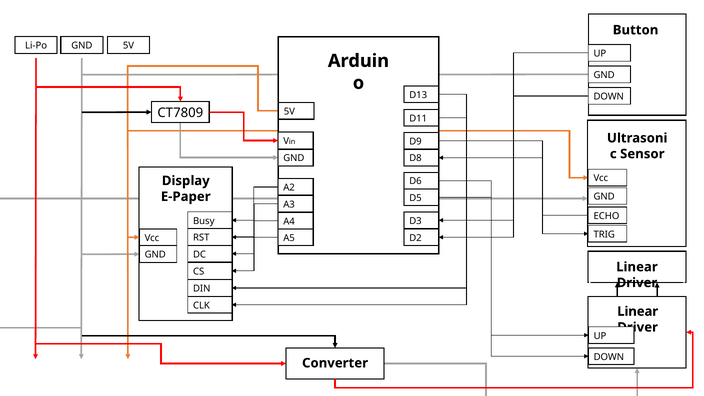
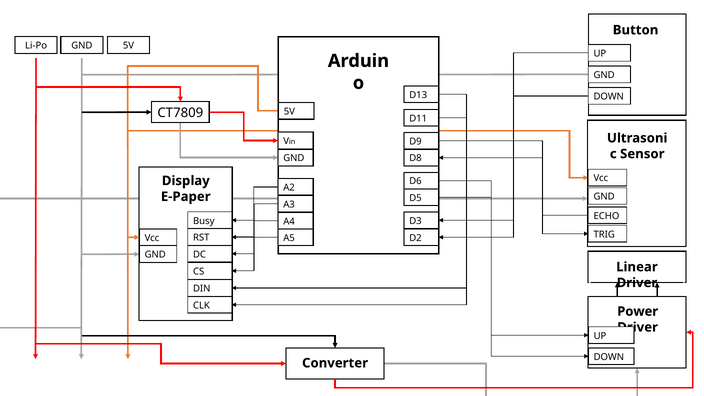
Linear at (638, 311): Linear -> Power
